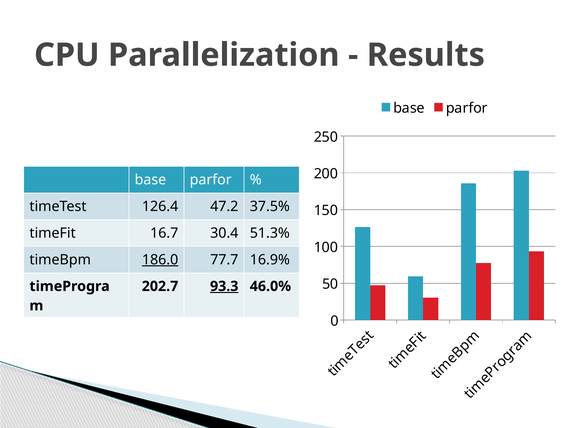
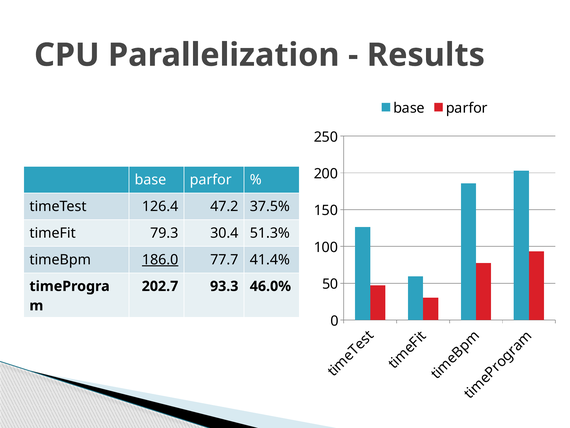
16.7: 16.7 -> 79.3
16.9%: 16.9% -> 41.4%
93.3 underline: present -> none
